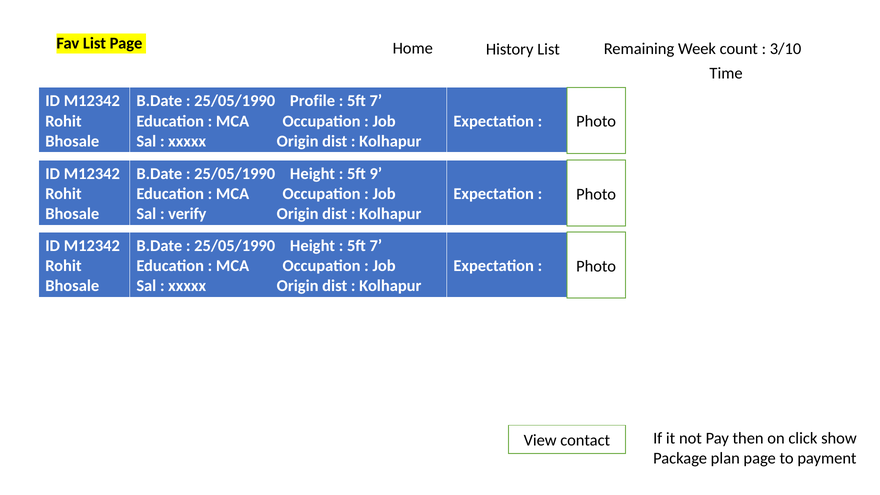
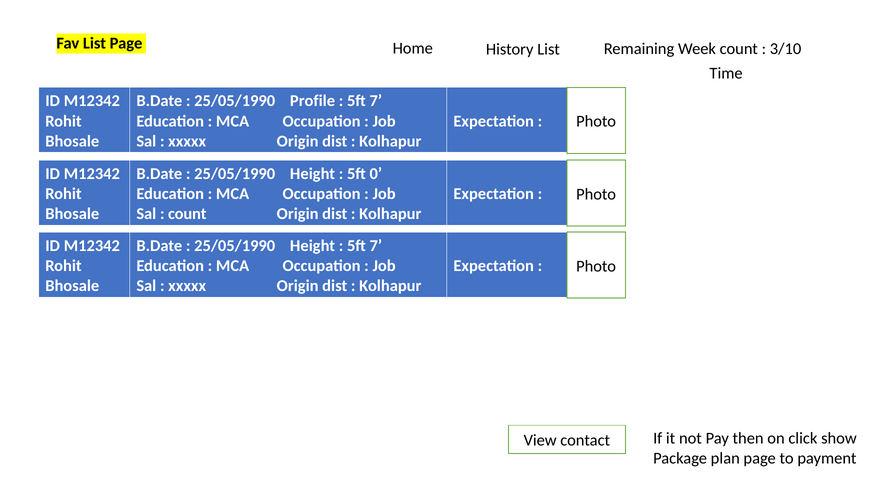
9: 9 -> 0
verify at (187, 214): verify -> count
